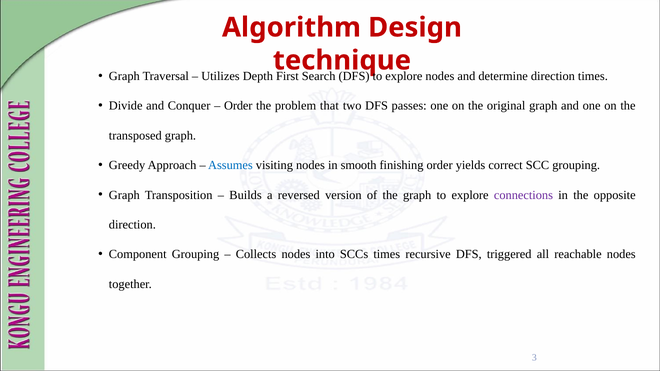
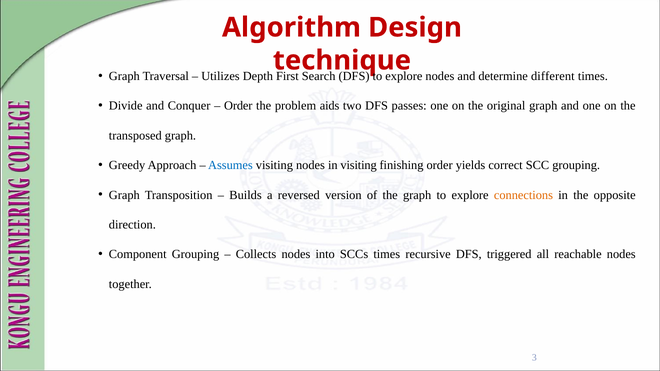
determine direction: direction -> different
that: that -> aids
in smooth: smooth -> visiting
connections colour: purple -> orange
